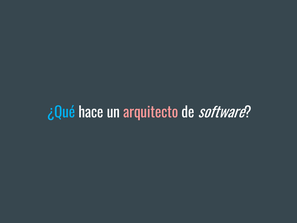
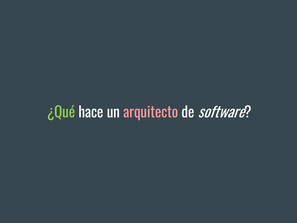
¿Qué colour: light blue -> light green
